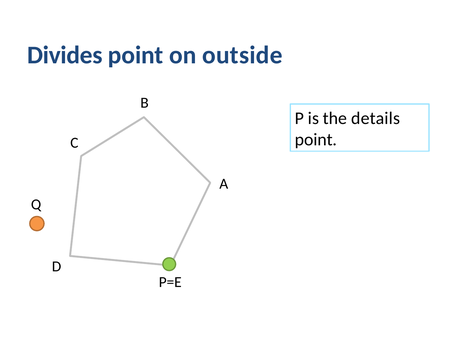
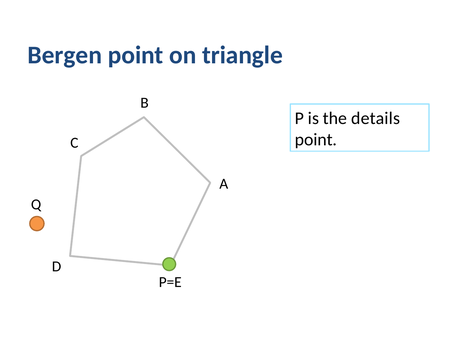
Divides: Divides -> Bergen
outside: outside -> triangle
